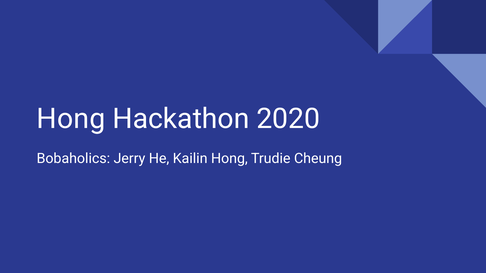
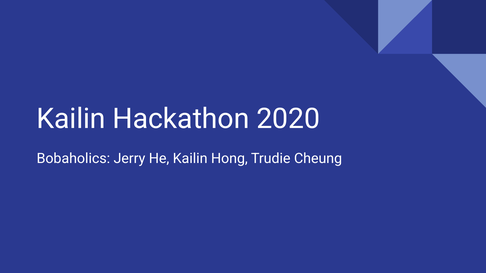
Hong at (71, 119): Hong -> Kailin
